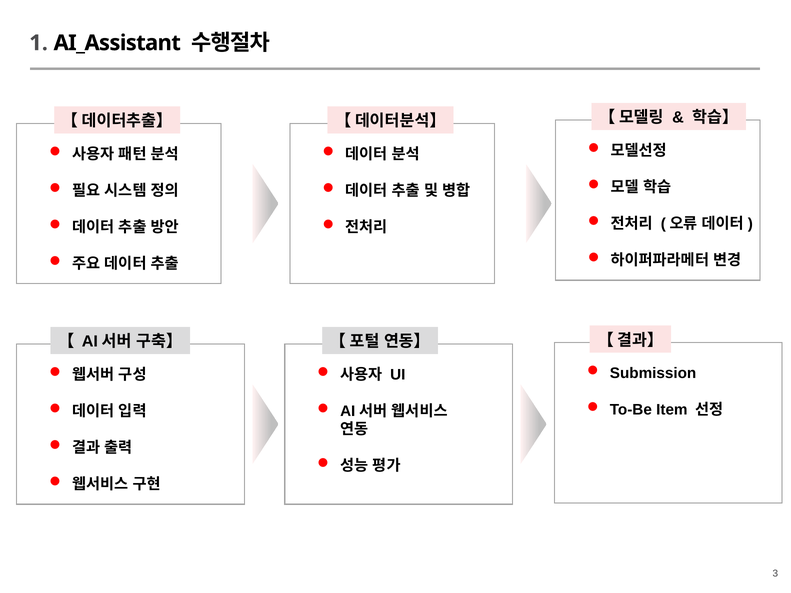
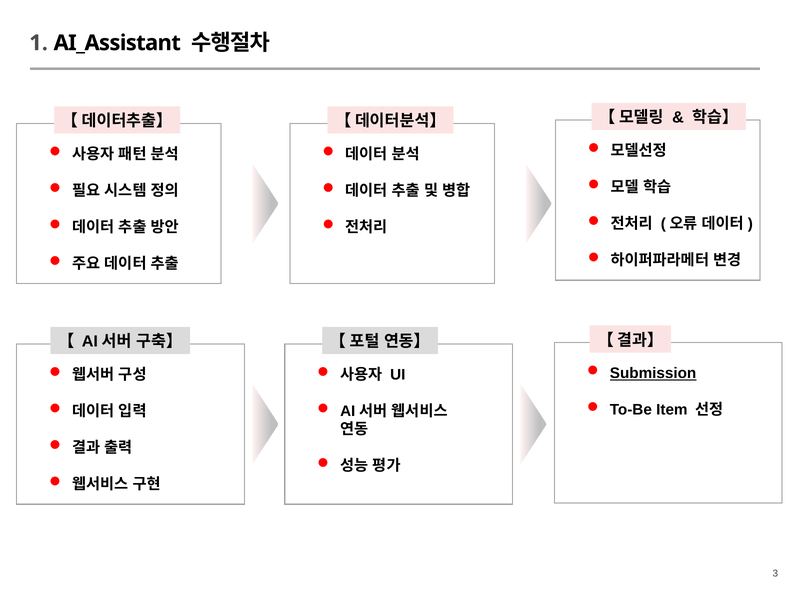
Submission underline: none -> present
